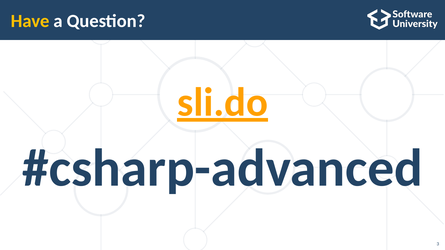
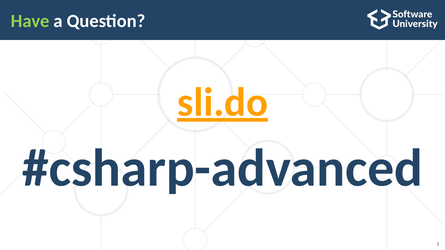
Have colour: yellow -> light green
